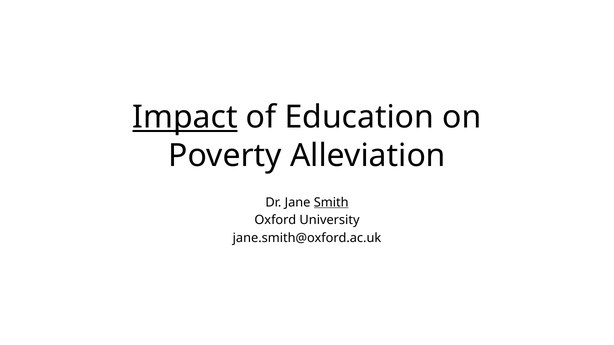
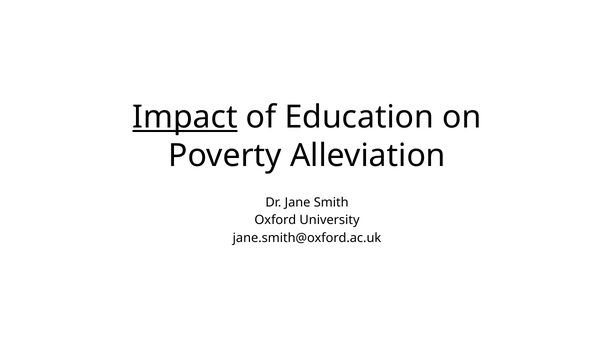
Smith underline: present -> none
